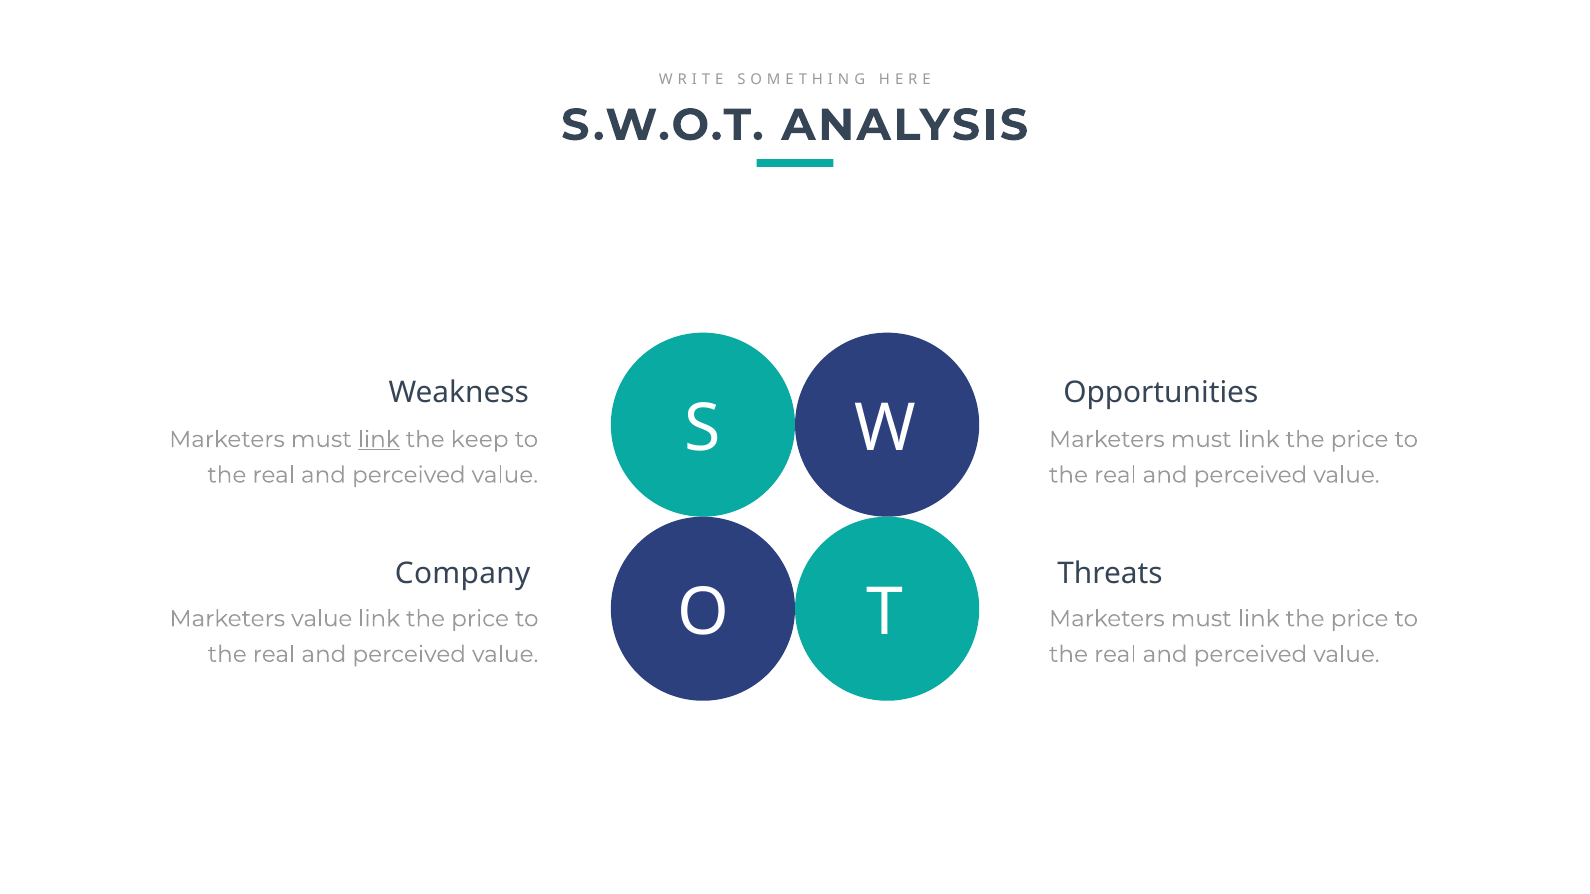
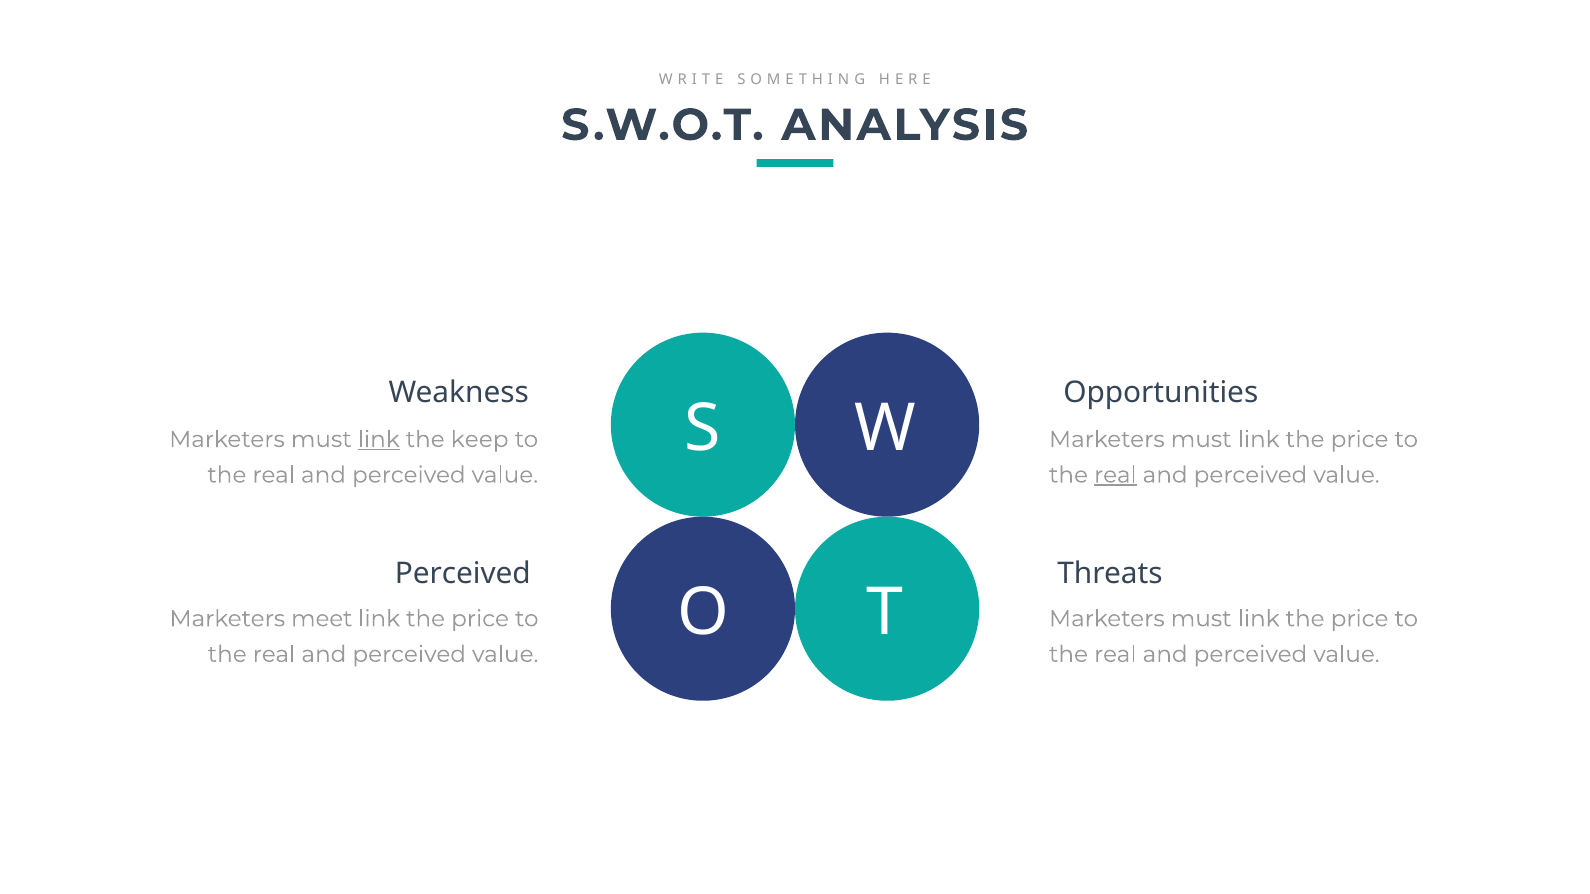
real at (1115, 475) underline: none -> present
Company at (463, 574): Company -> Perceived
Marketers value: value -> meet
